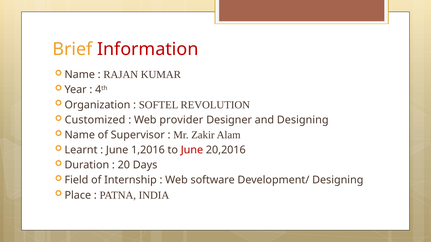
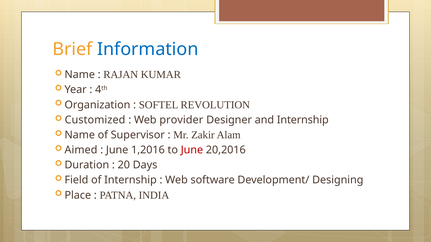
Information colour: red -> blue
and Designing: Designing -> Internship
Learnt: Learnt -> Aimed
